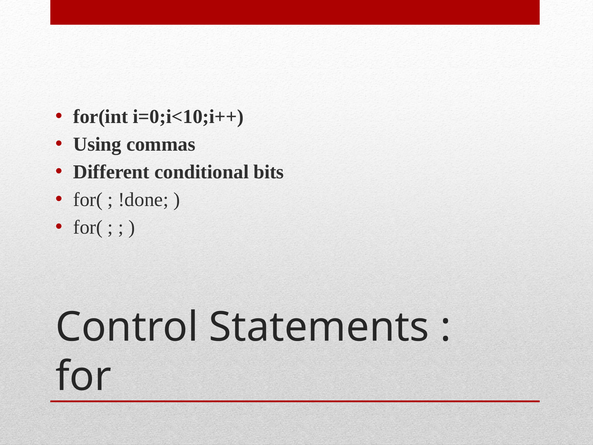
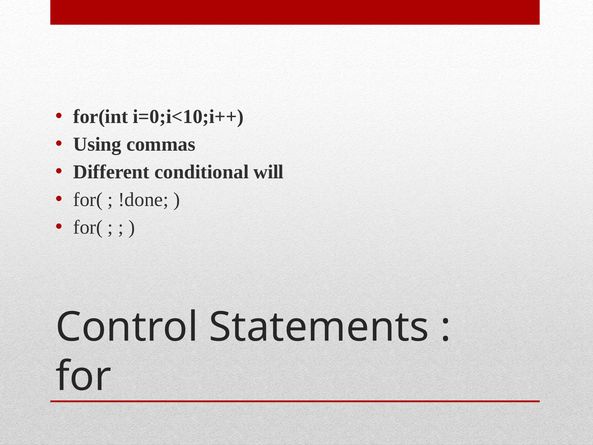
bits: bits -> will
